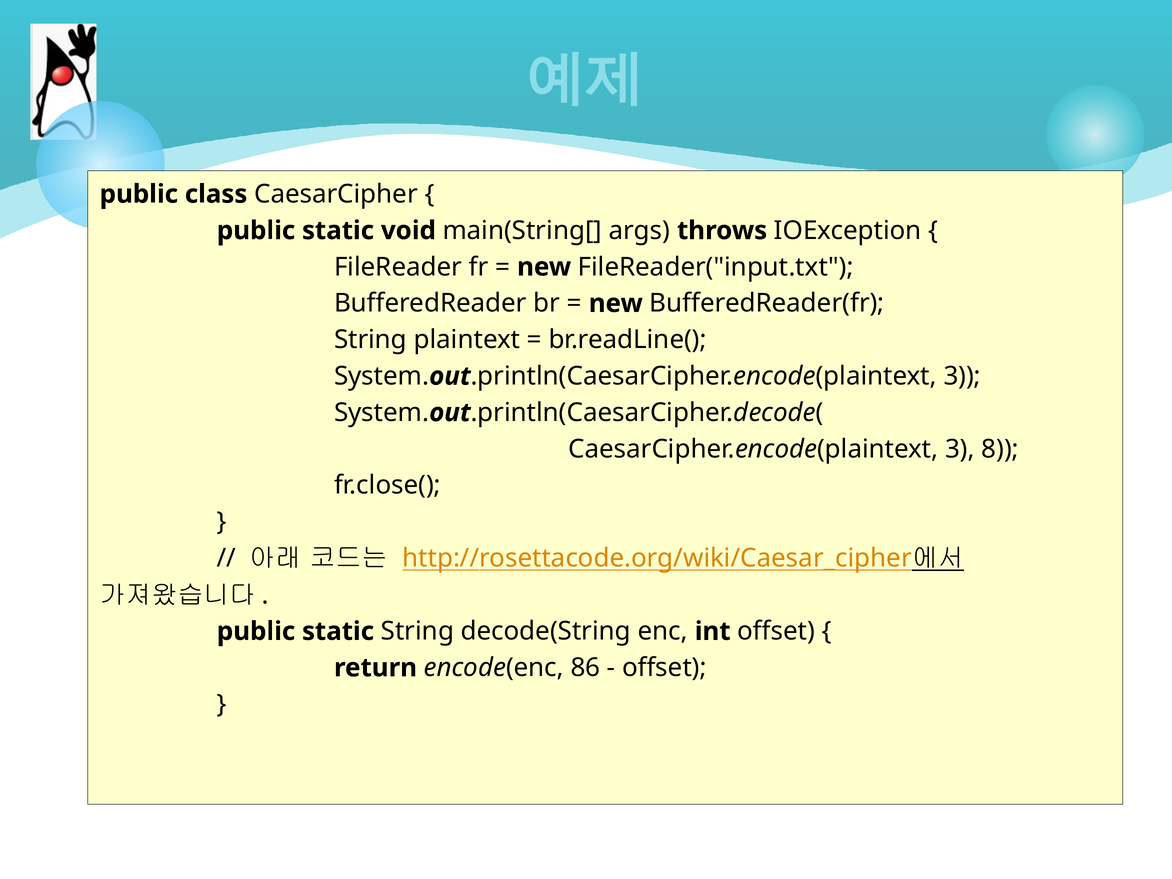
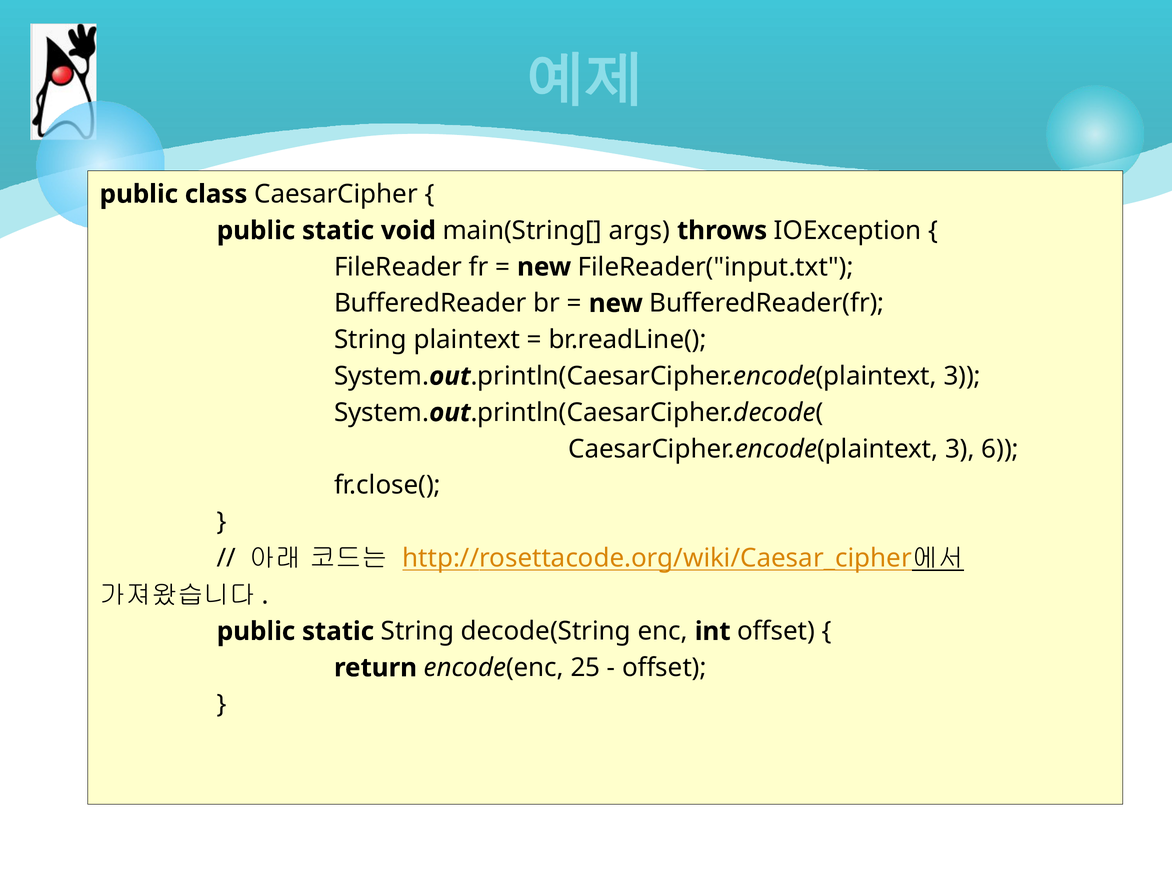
8: 8 -> 6
86: 86 -> 25
